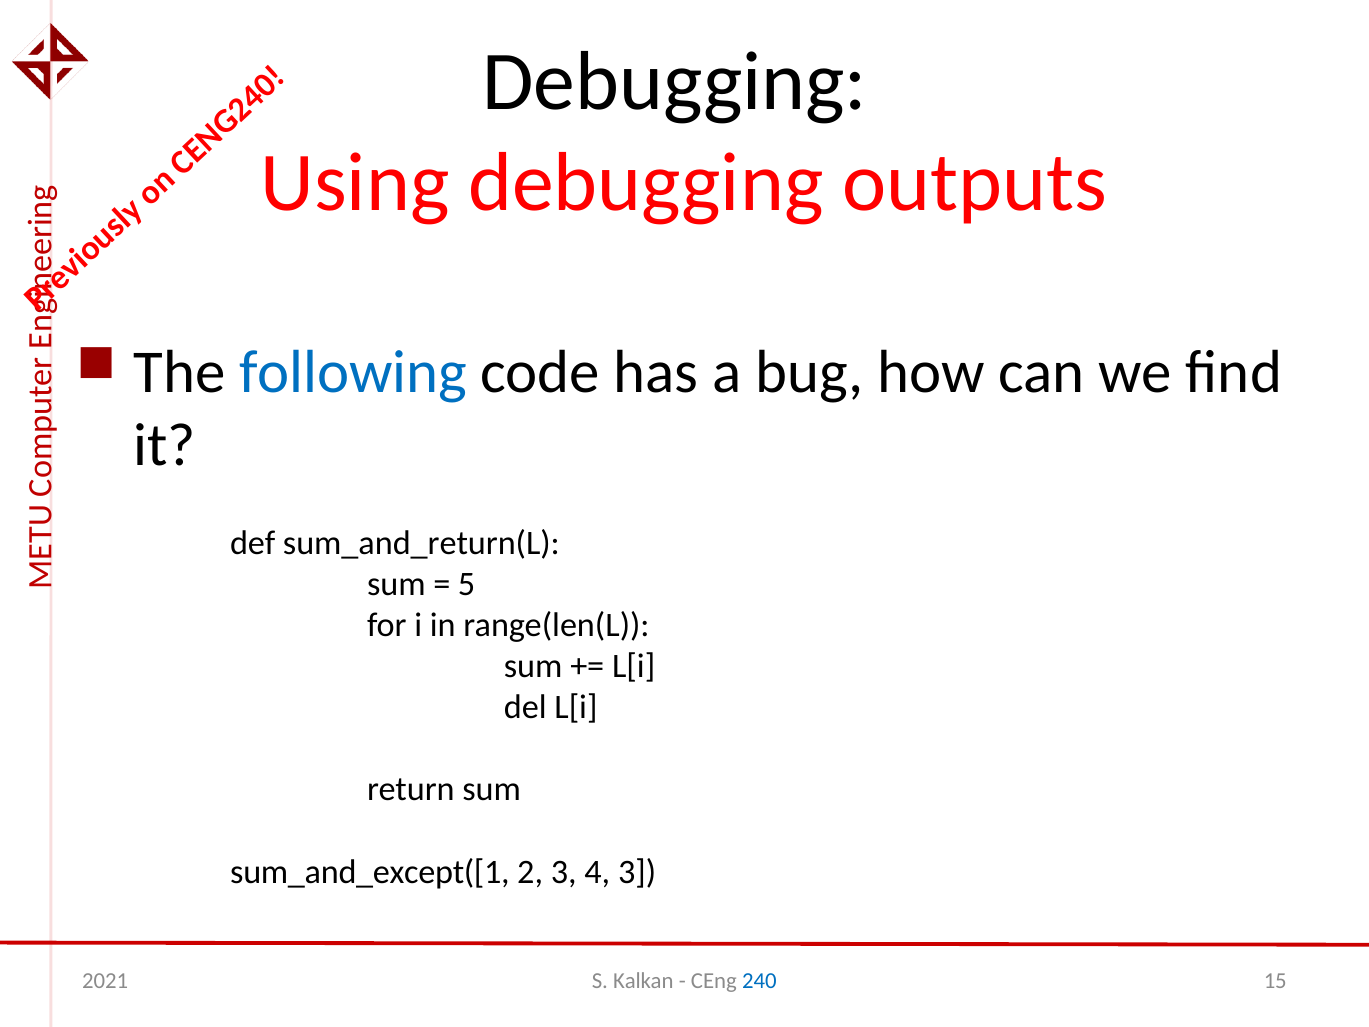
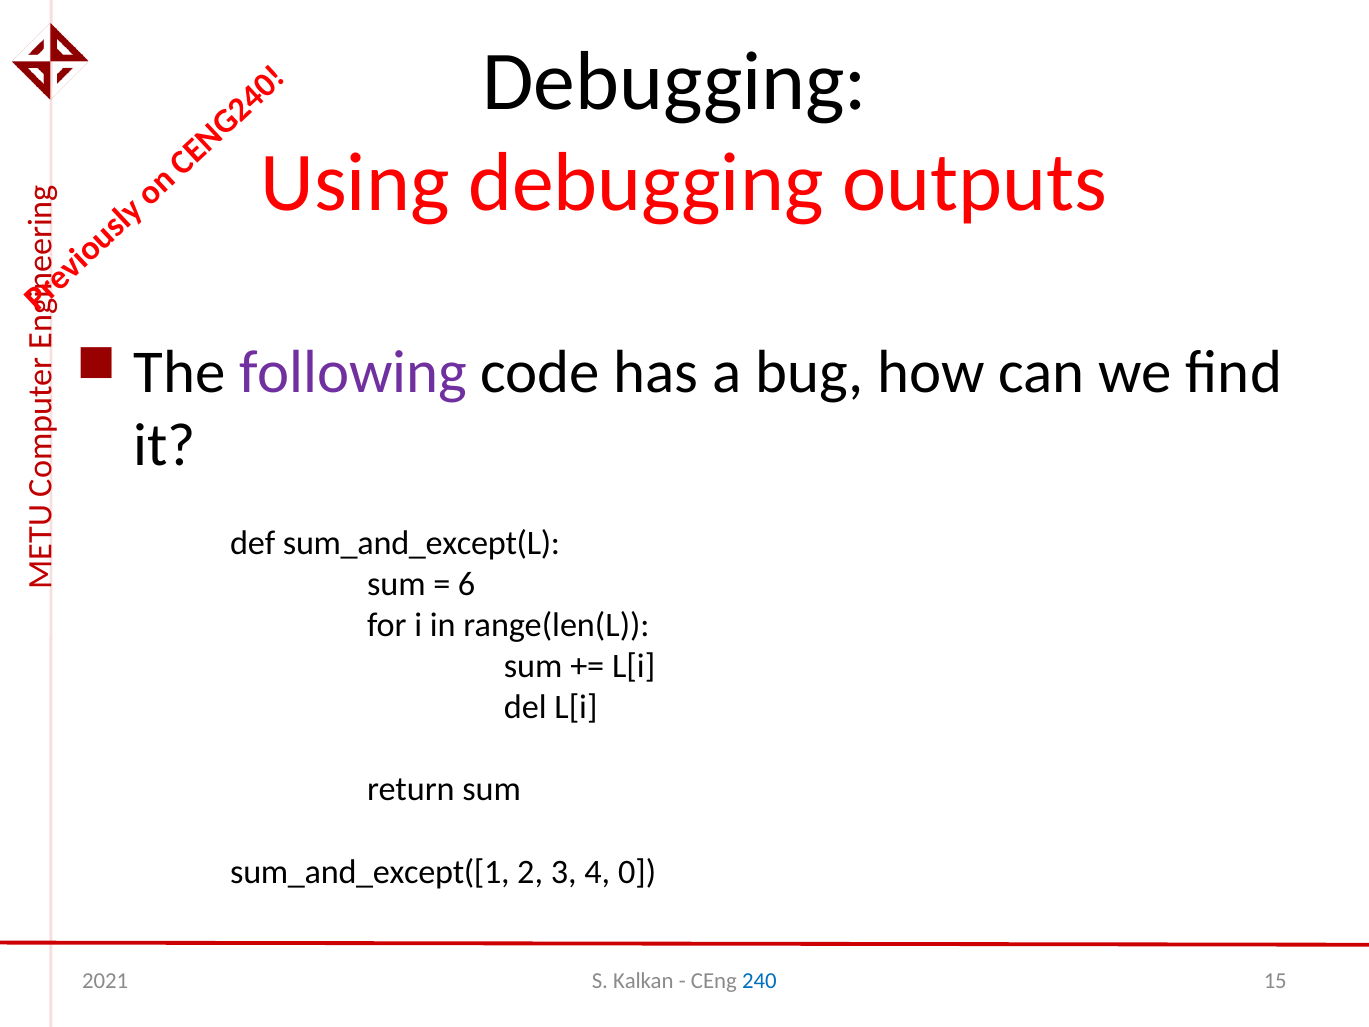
following colour: blue -> purple
sum_and_return(L: sum_and_return(L -> sum_and_except(L
5: 5 -> 6
3 4 3: 3 -> 0
